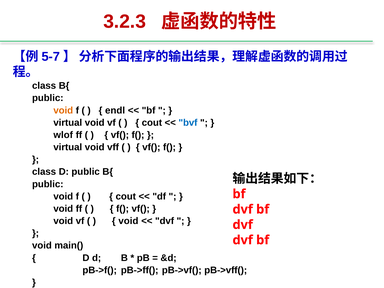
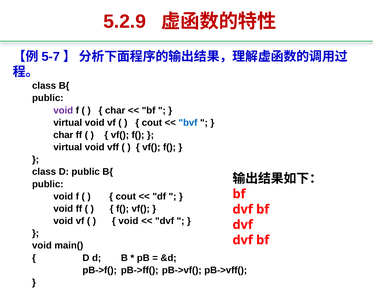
3.2.3: 3.2.3 -> 5.2.9
void at (63, 110) colour: orange -> purple
endl at (115, 110): endl -> char
wlof at (63, 135): wlof -> char
